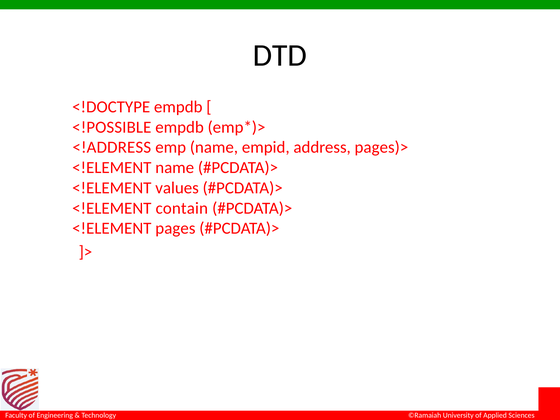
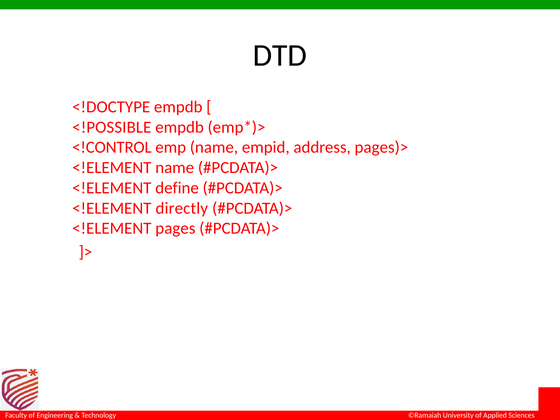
<!ADDRESS: <!ADDRESS -> <!CONTROL
values: values -> define
contain: contain -> directly
